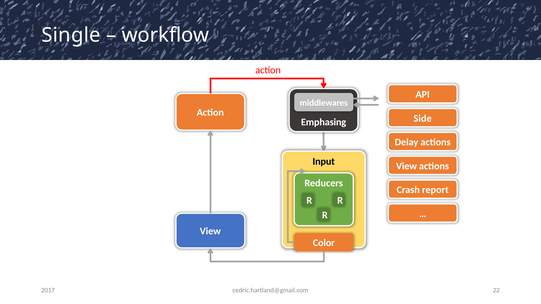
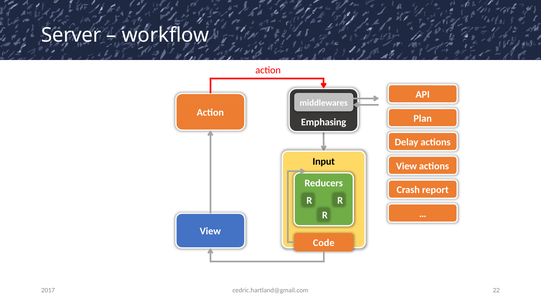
Single: Single -> Server
Side: Side -> Plan
Color: Color -> Code
